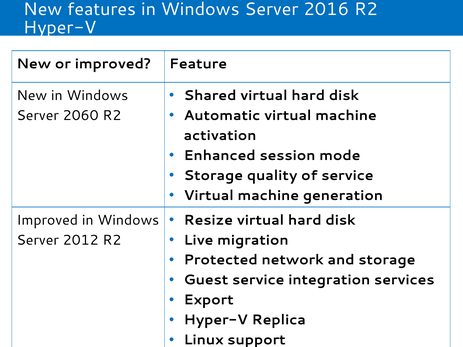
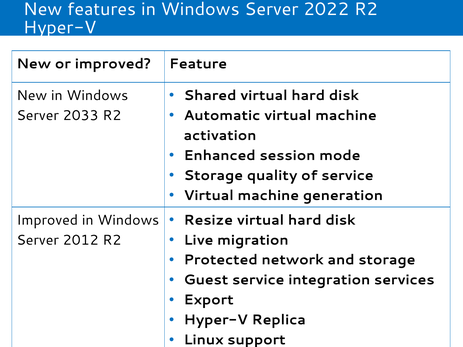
2016: 2016 -> 2022
2060: 2060 -> 2033
